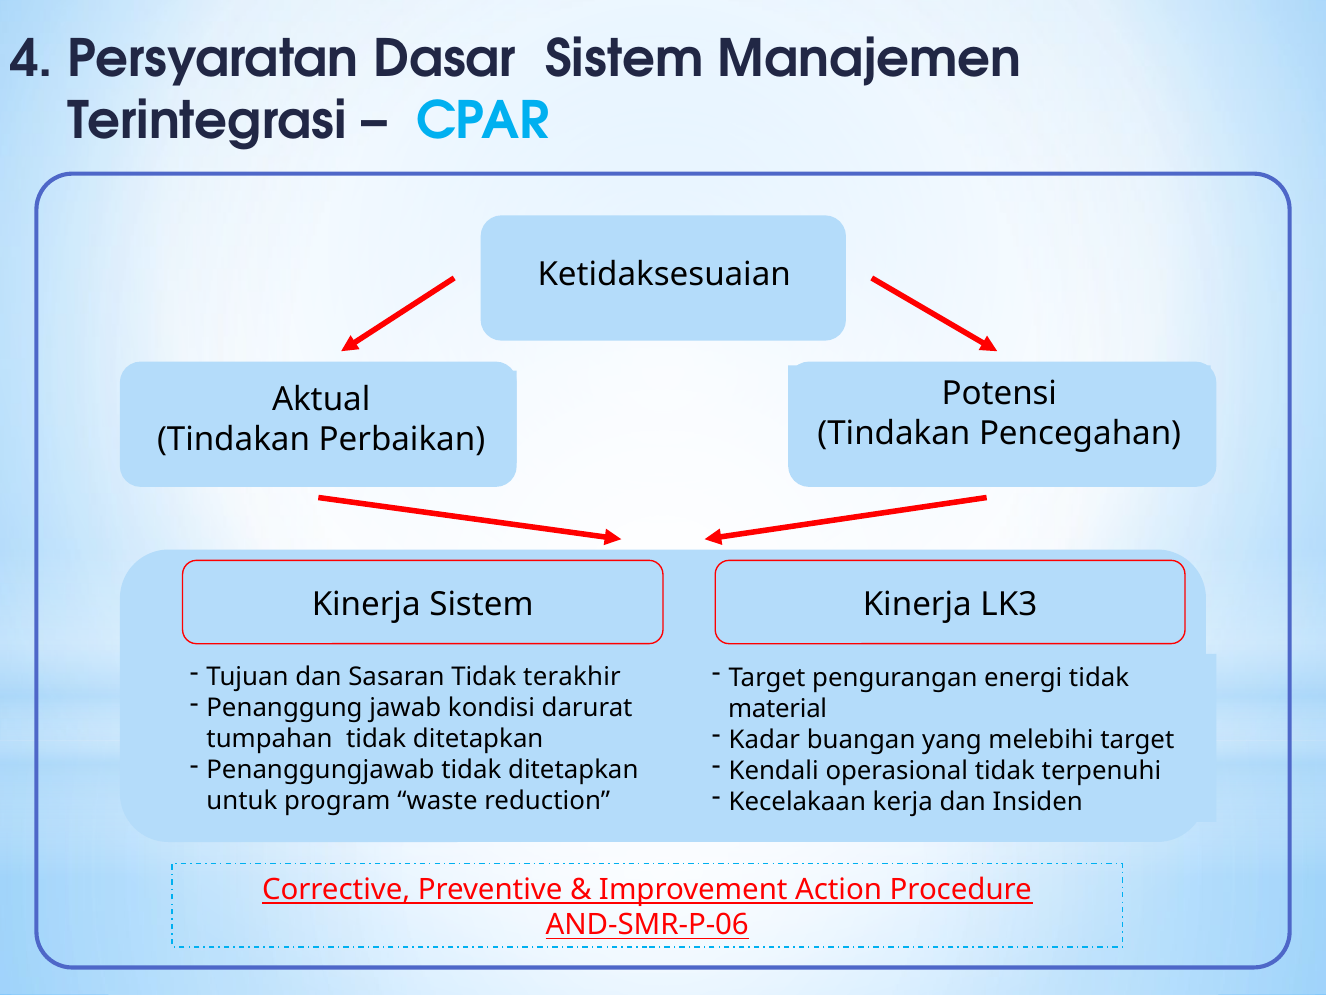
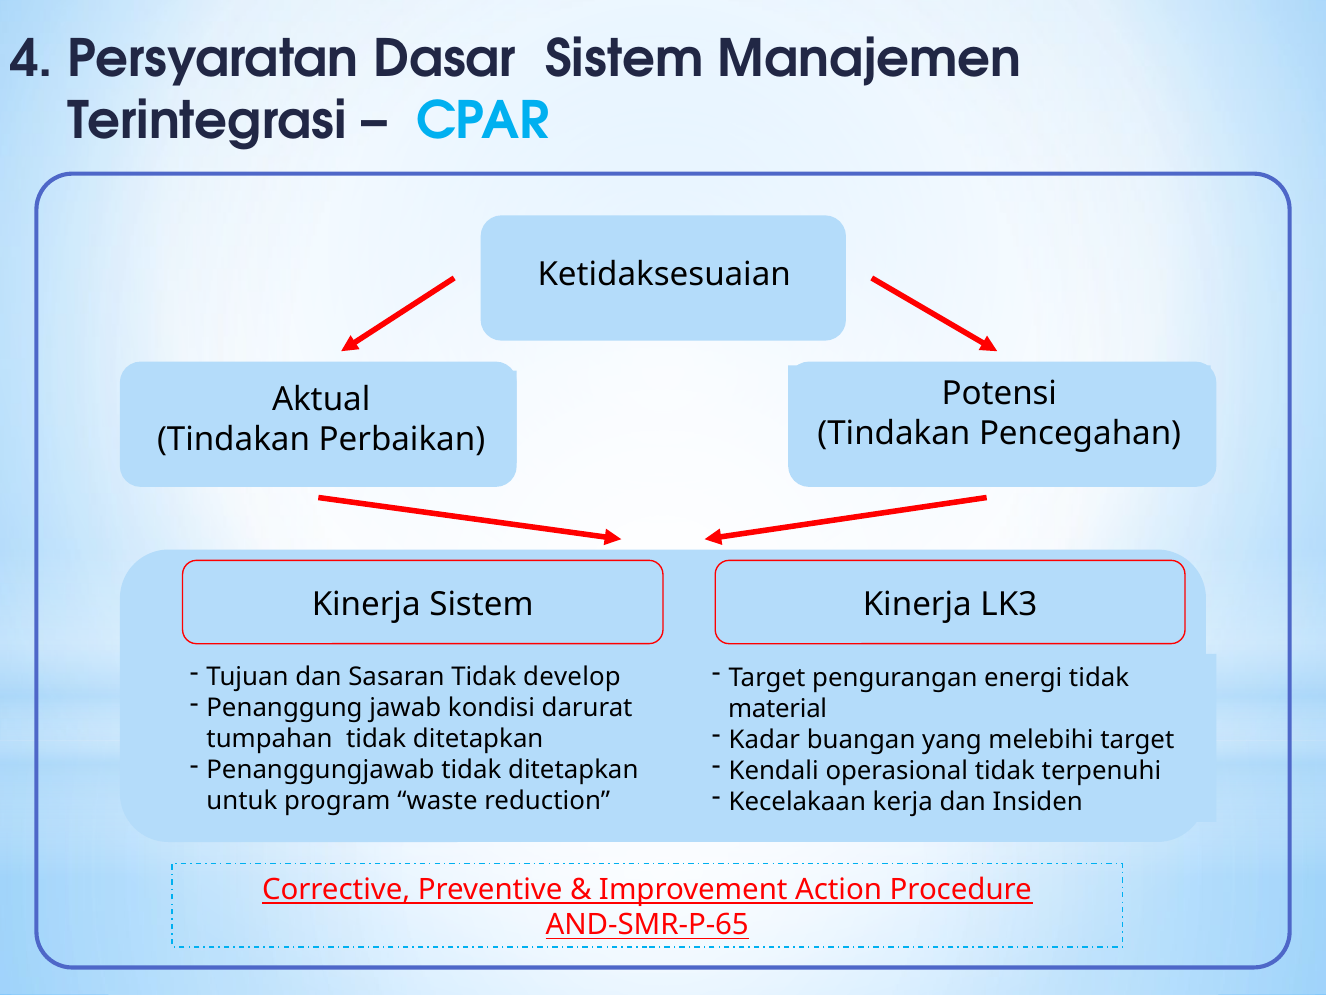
terakhir: terakhir -> develop
AND-SMR-P-06: AND-SMR-P-06 -> AND-SMR-P-65
